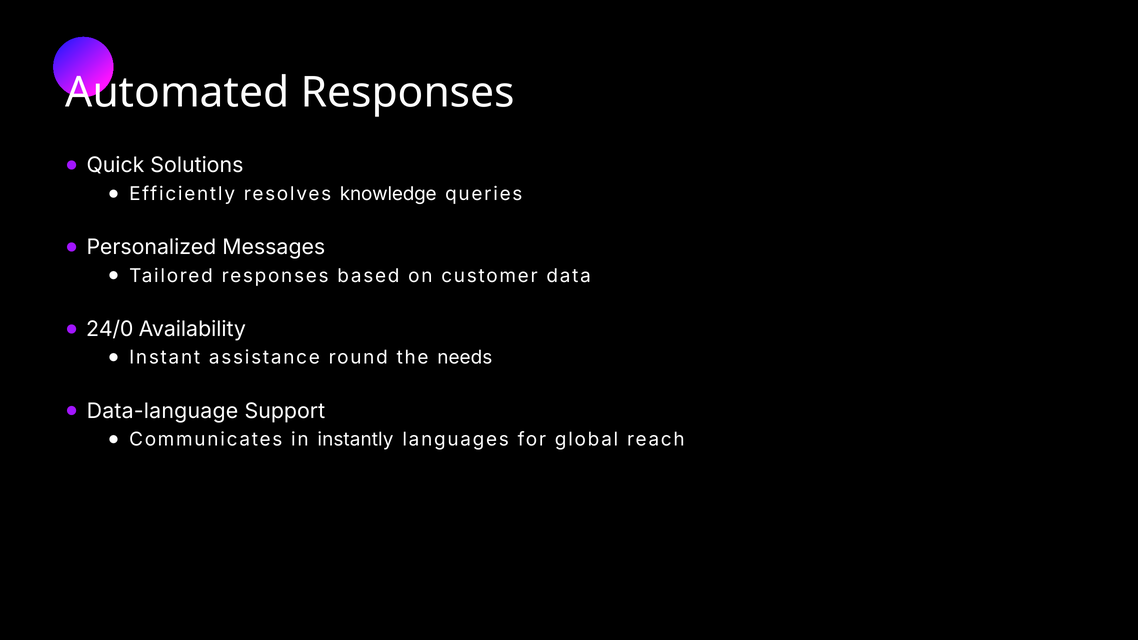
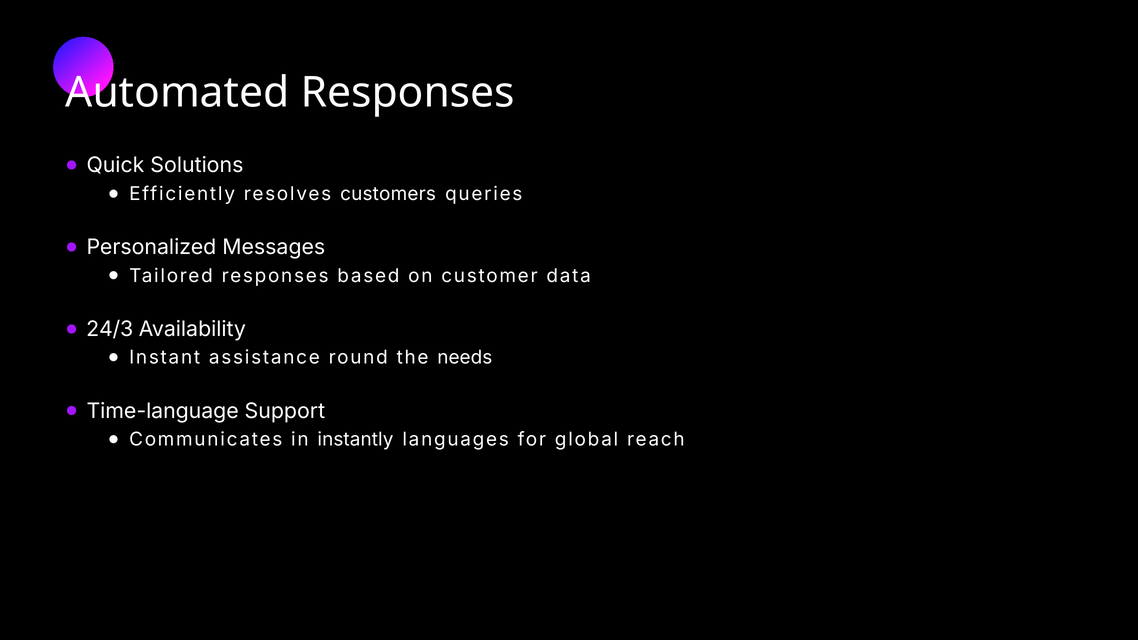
knowledge: knowledge -> customers
24/0: 24/0 -> 24/3
Data-language: Data-language -> Time-language
